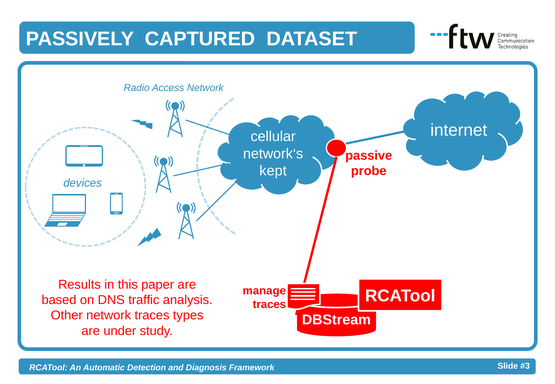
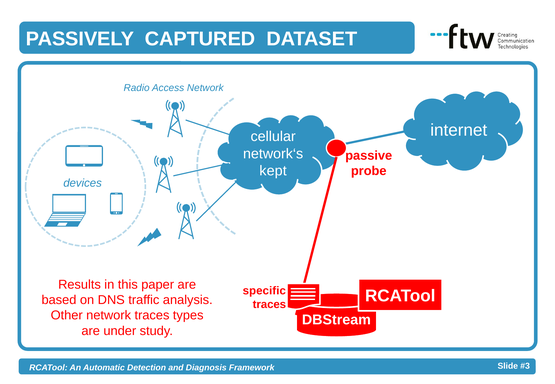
manage: manage -> specific
